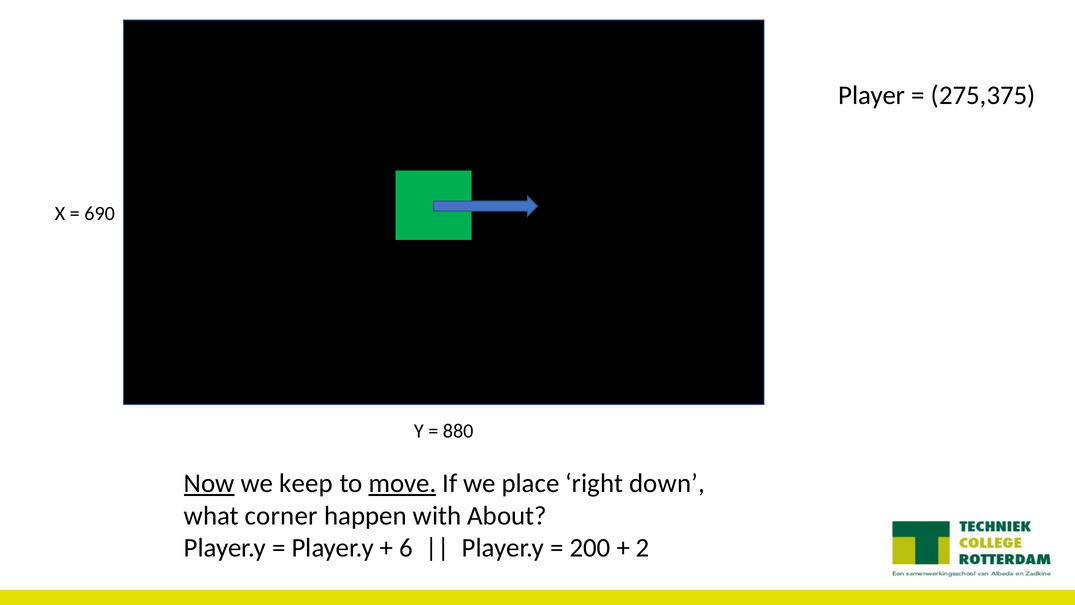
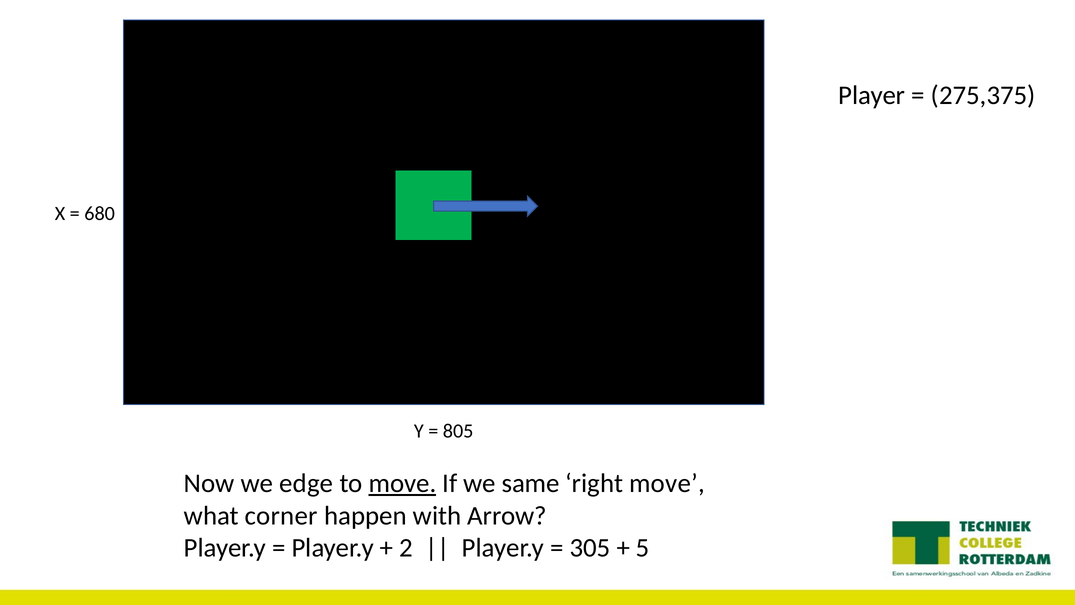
690: 690 -> 680
880: 880 -> 805
Now underline: present -> none
keep: keep -> edge
place: place -> same
right down: down -> move
About: About -> Arrow
6: 6 -> 2
200: 200 -> 305
2: 2 -> 5
